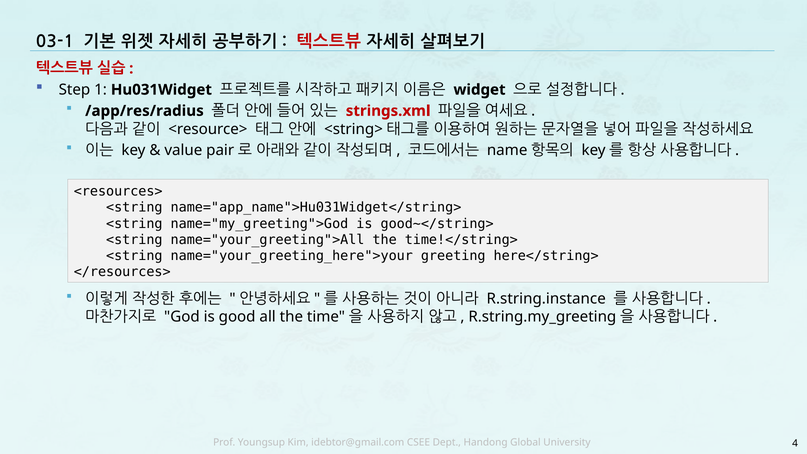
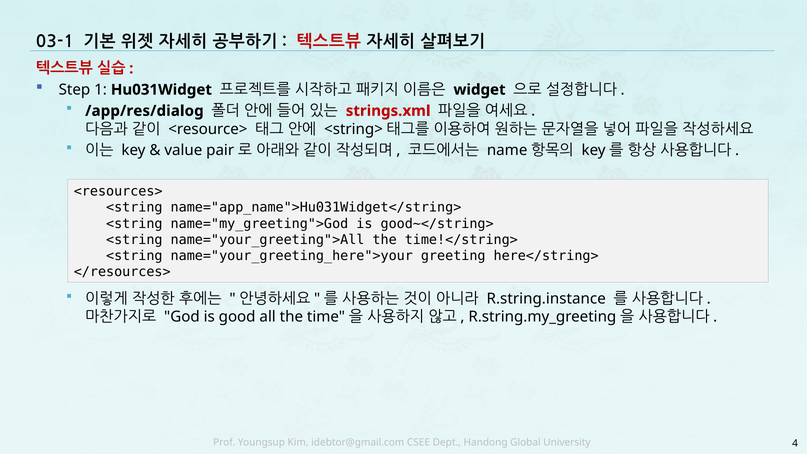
/app/res/radius: /app/res/radius -> /app/res/dialog
